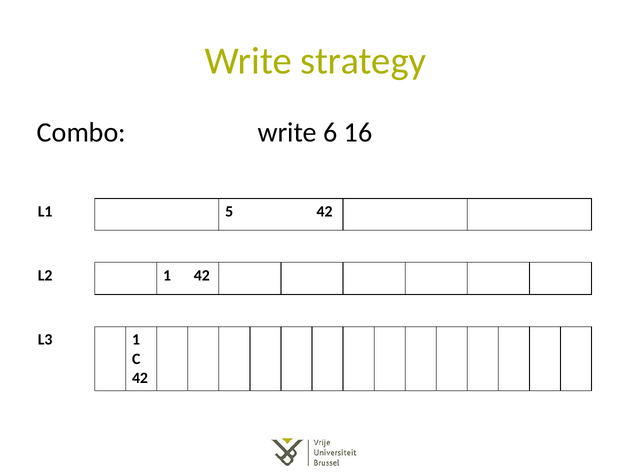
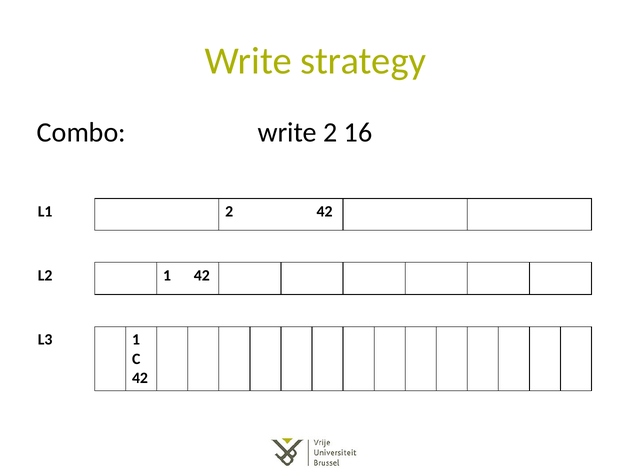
write 6: 6 -> 2
L1 5: 5 -> 2
